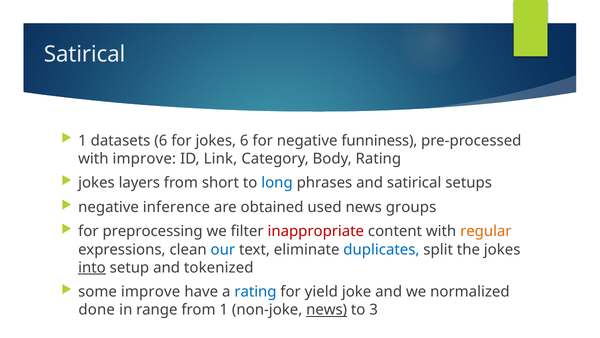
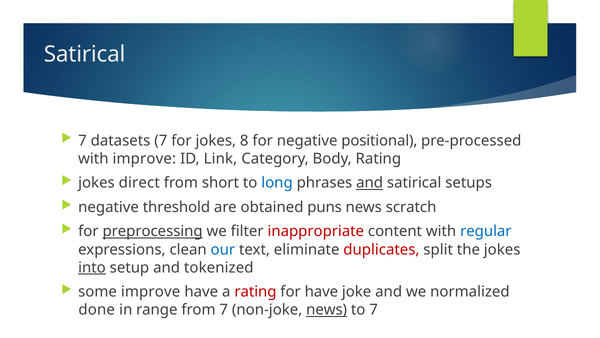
1 at (83, 140): 1 -> 7
datasets 6: 6 -> 7
jokes 6: 6 -> 8
funniness: funniness -> positional
layers: layers -> direct
and at (370, 183) underline: none -> present
inference: inference -> threshold
used: used -> puns
groups: groups -> scratch
preprocessing underline: none -> present
regular colour: orange -> blue
duplicates colour: blue -> red
rating at (255, 291) colour: blue -> red
for yield: yield -> have
from 1: 1 -> 7
to 3: 3 -> 7
